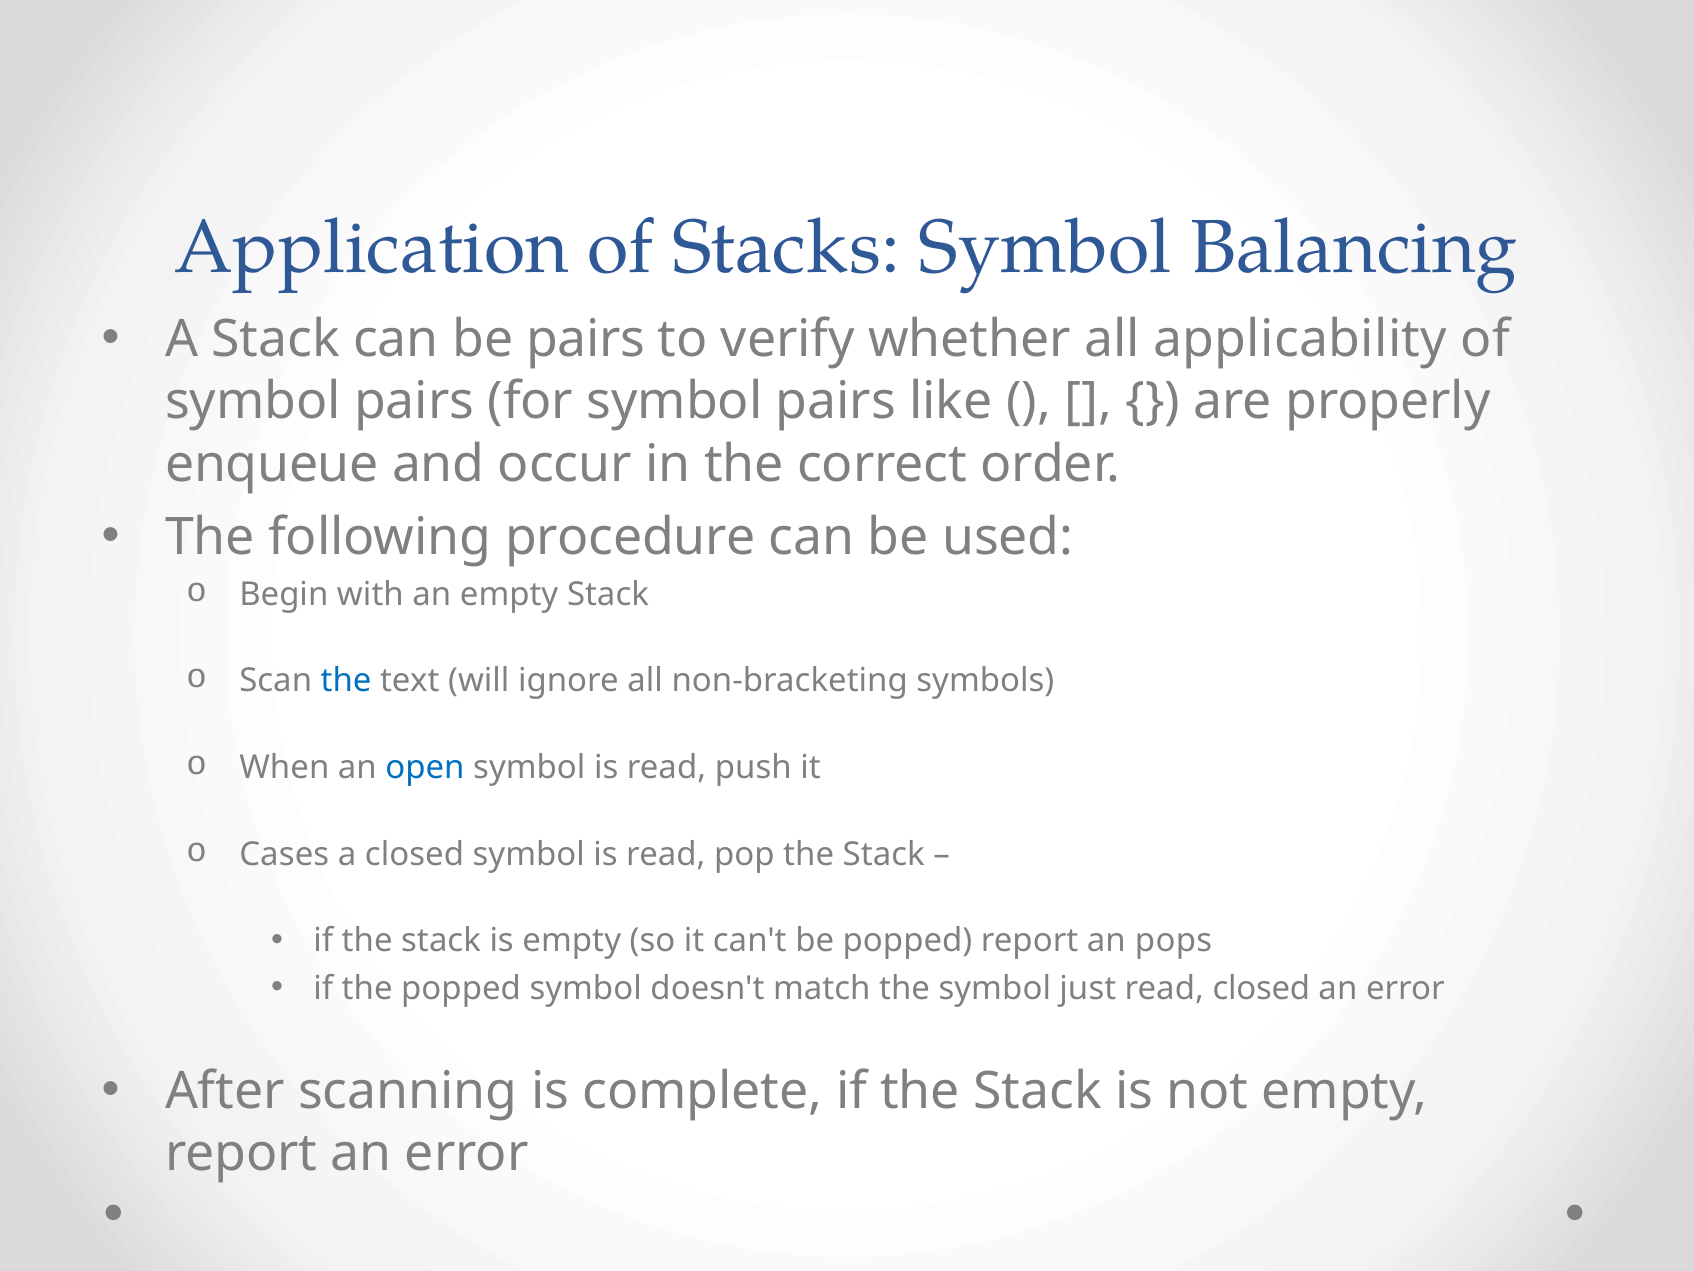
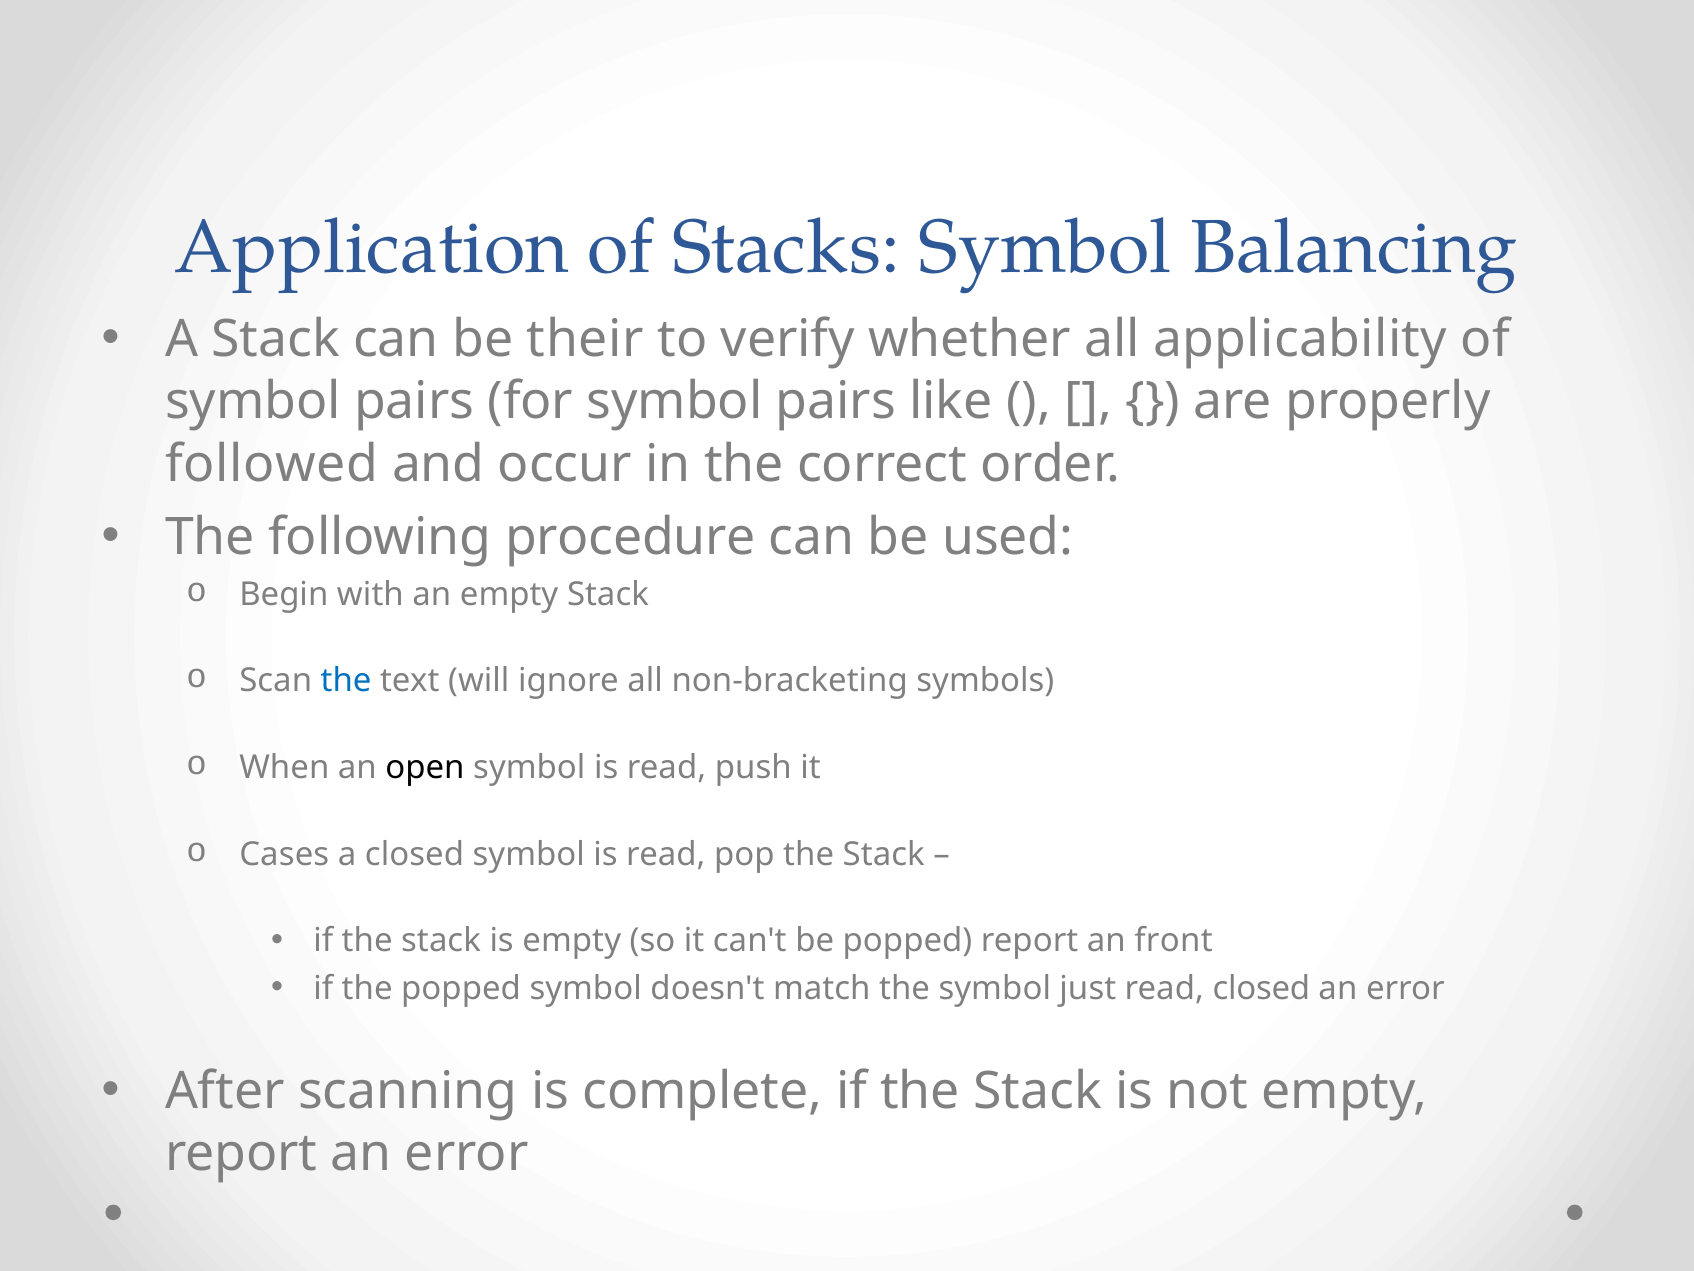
be pairs: pairs -> their
enqueue: enqueue -> followed
open colour: blue -> black
pops: pops -> front
